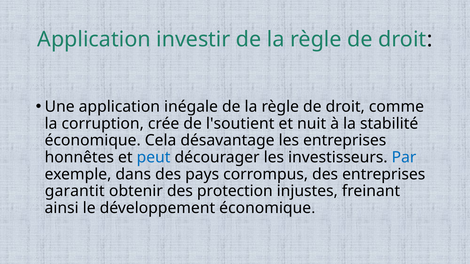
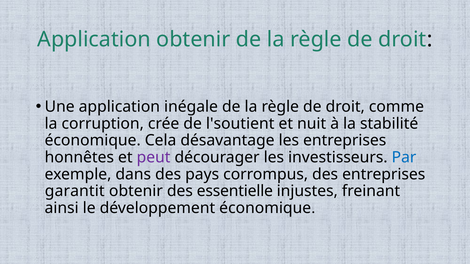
Application investir: investir -> obtenir
peut colour: blue -> purple
protection: protection -> essentielle
